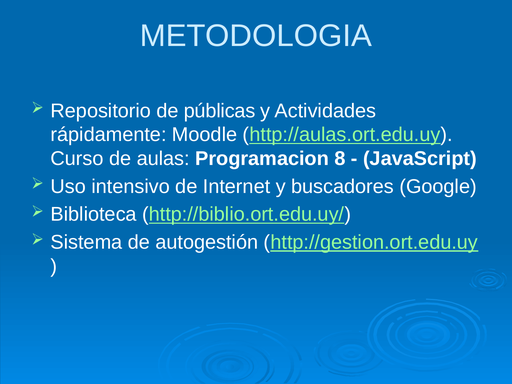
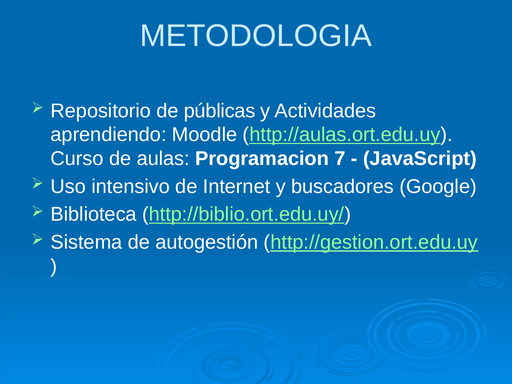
rápidamente: rápidamente -> aprendiendo
8: 8 -> 7
